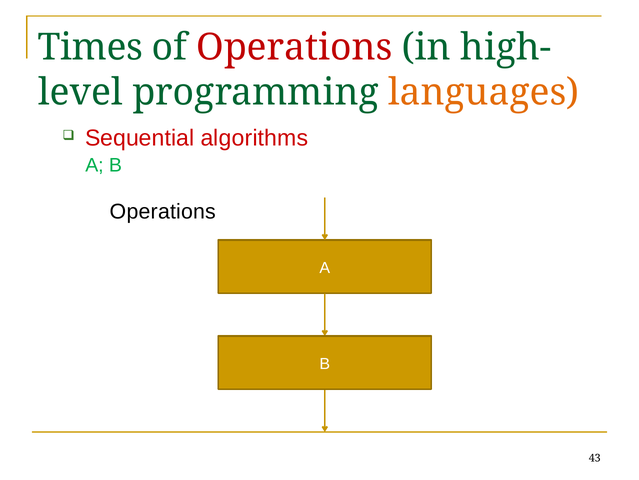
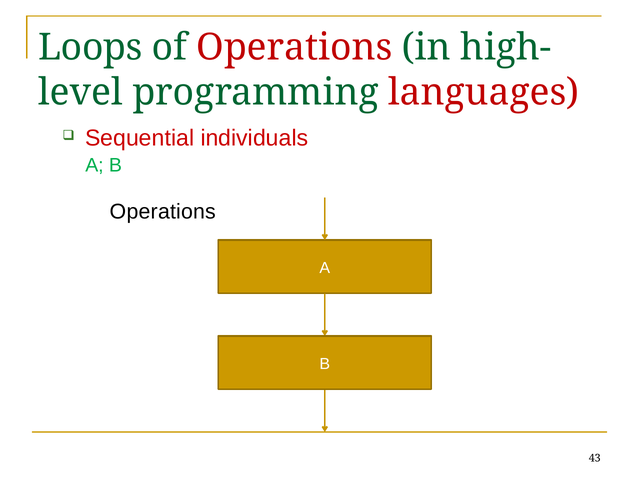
Times: Times -> Loops
languages colour: orange -> red
algorithms: algorithms -> individuals
